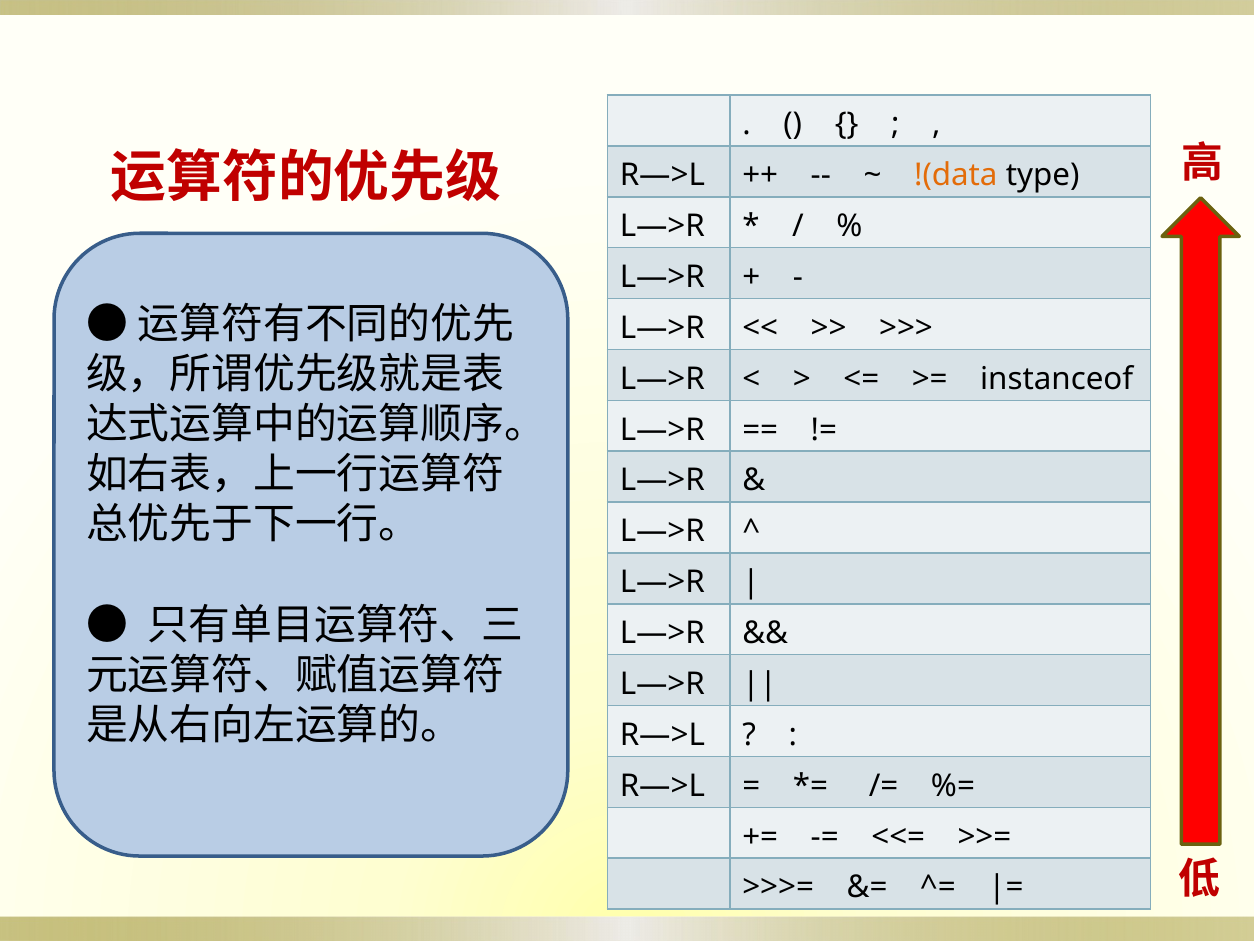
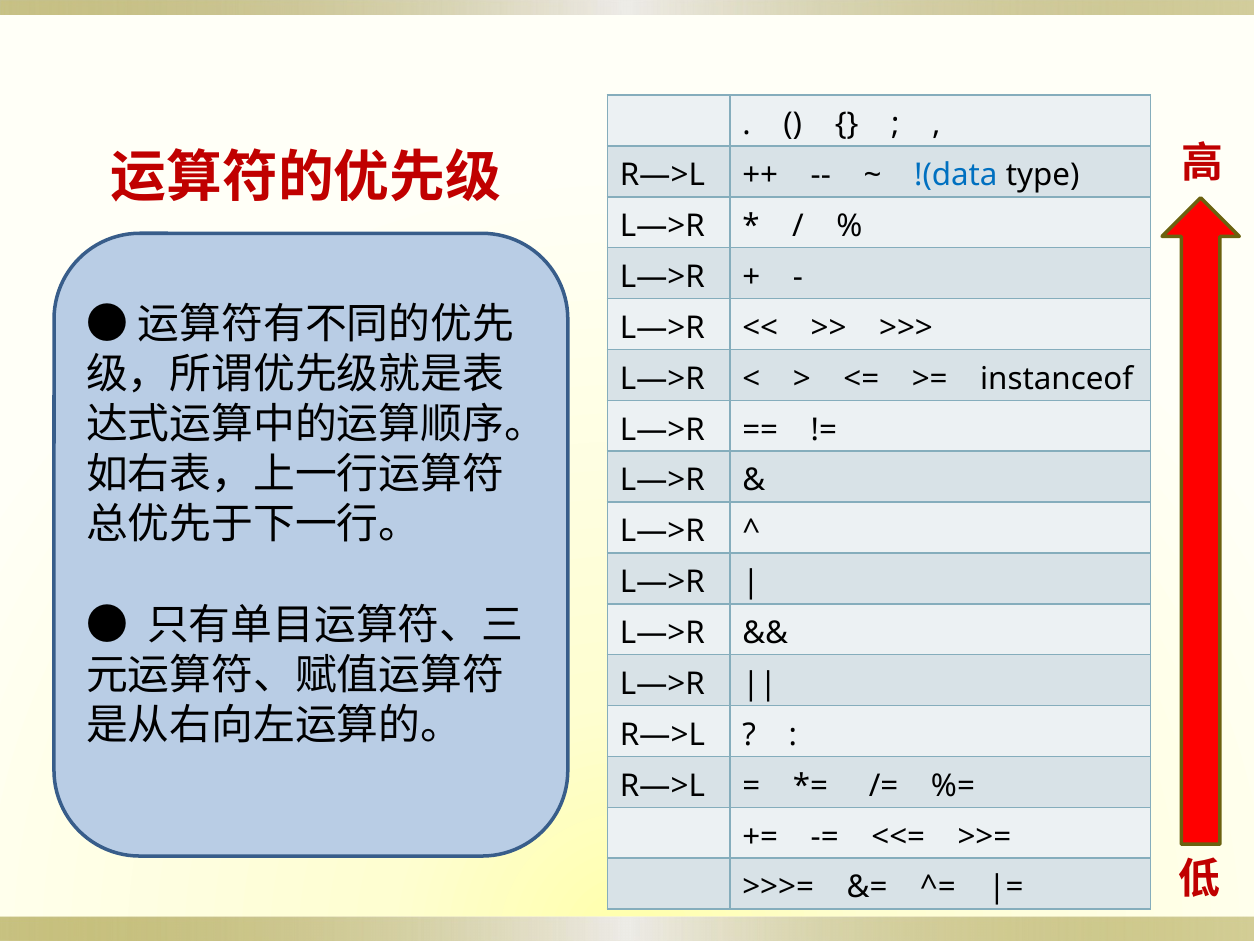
!(data colour: orange -> blue
